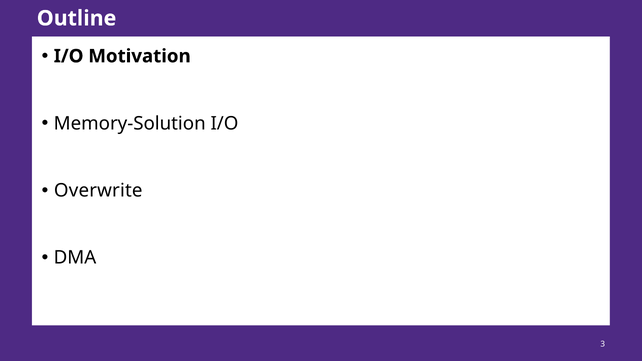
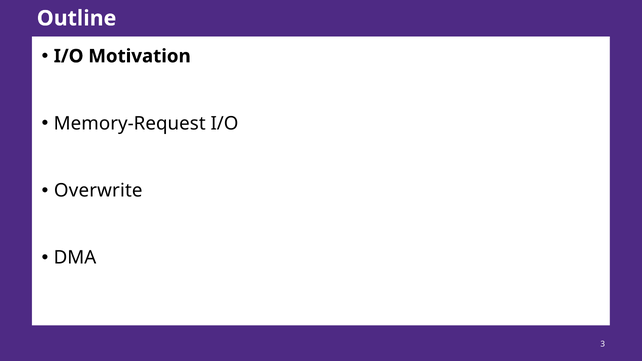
Memory-Solution: Memory-Solution -> Memory-Request
